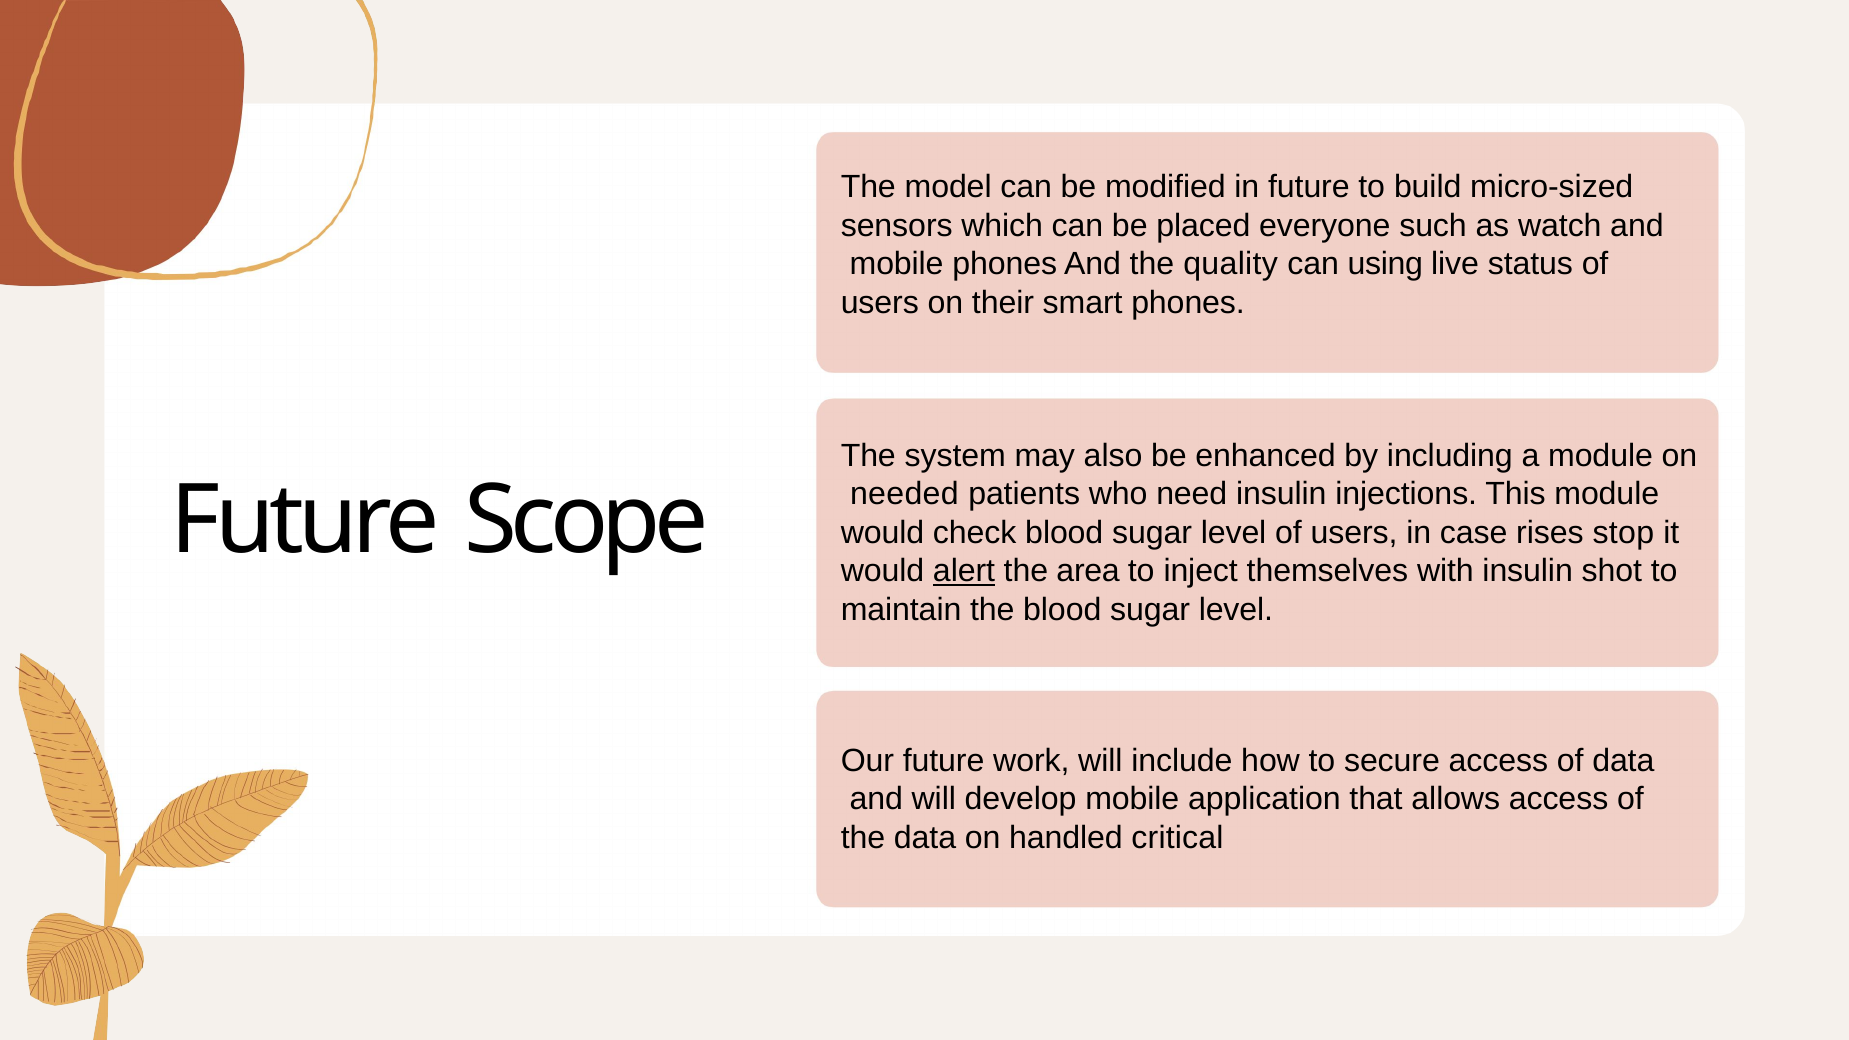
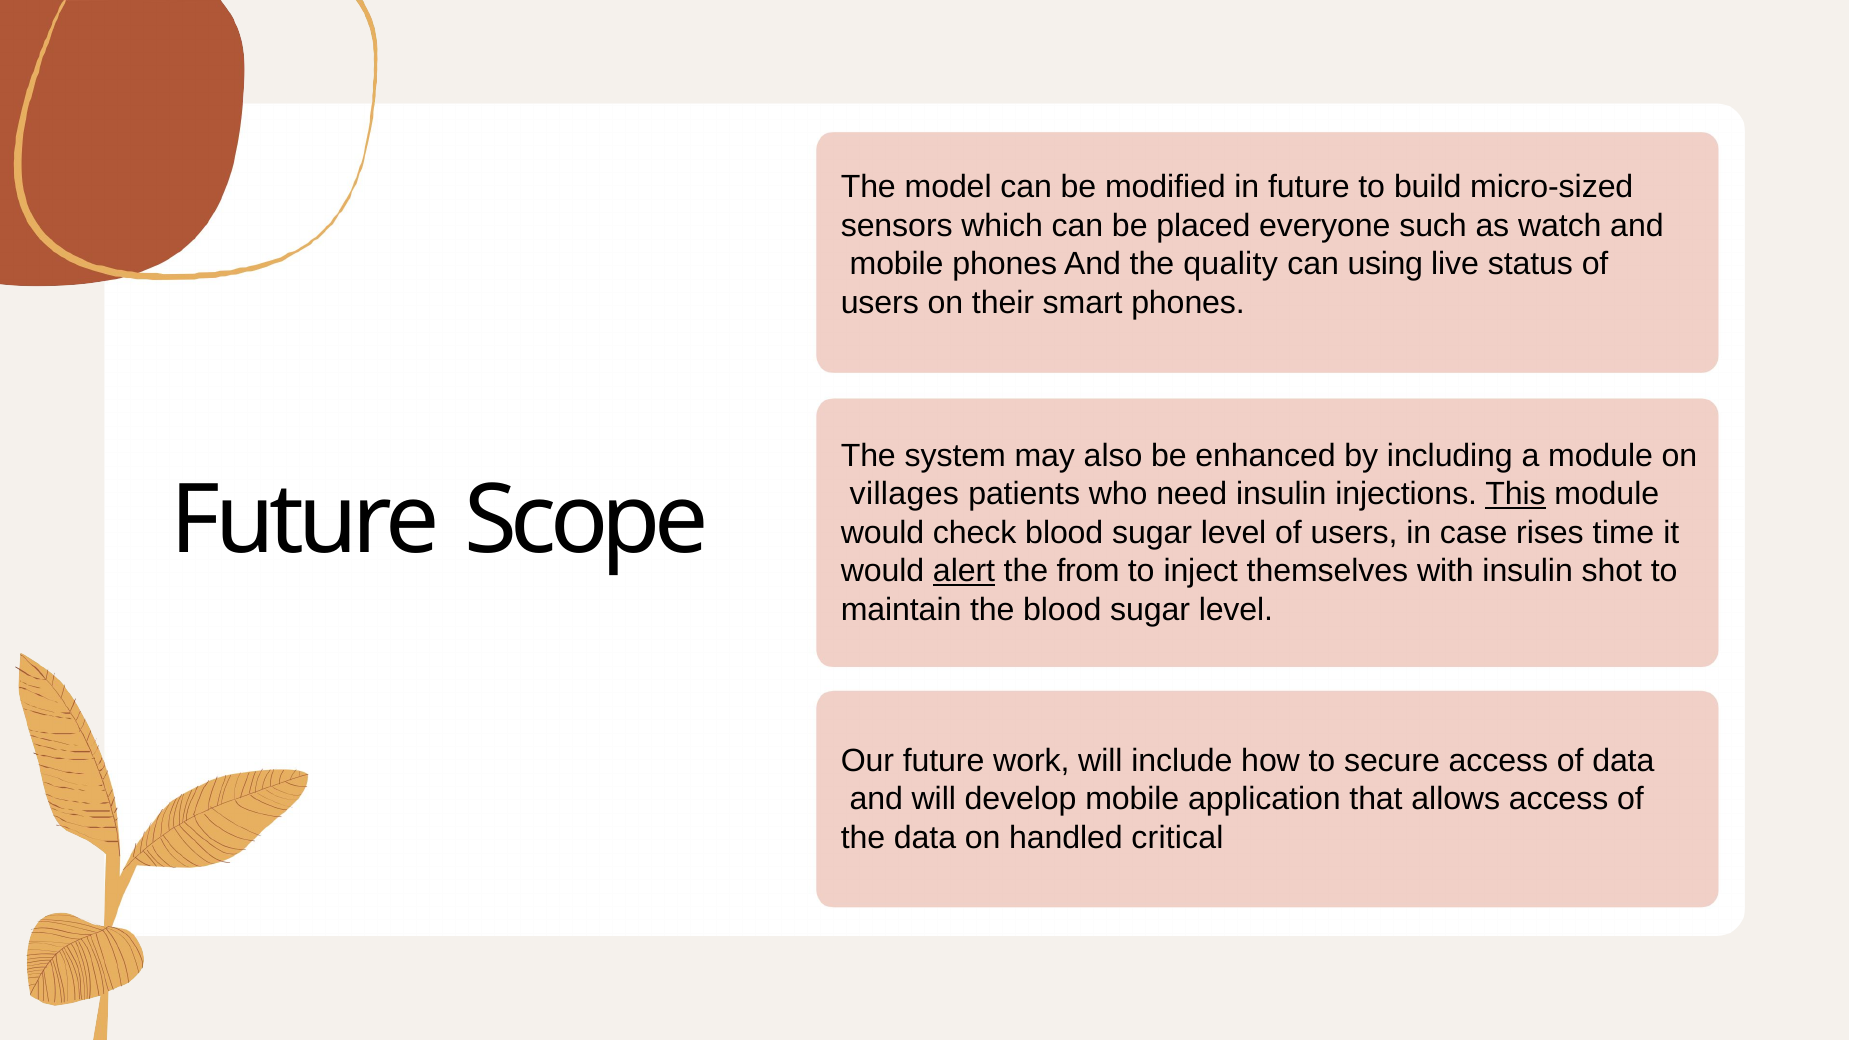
needed: needed -> villages
This underline: none -> present
stop: stop -> time
area: area -> from
